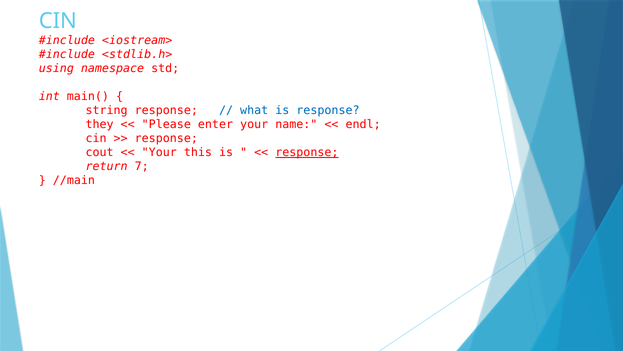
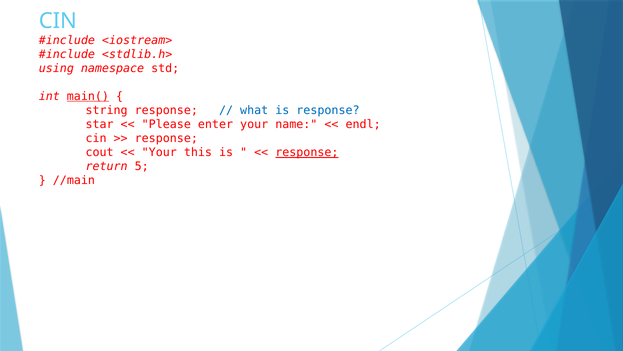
main( underline: none -> present
they: they -> star
7: 7 -> 5
